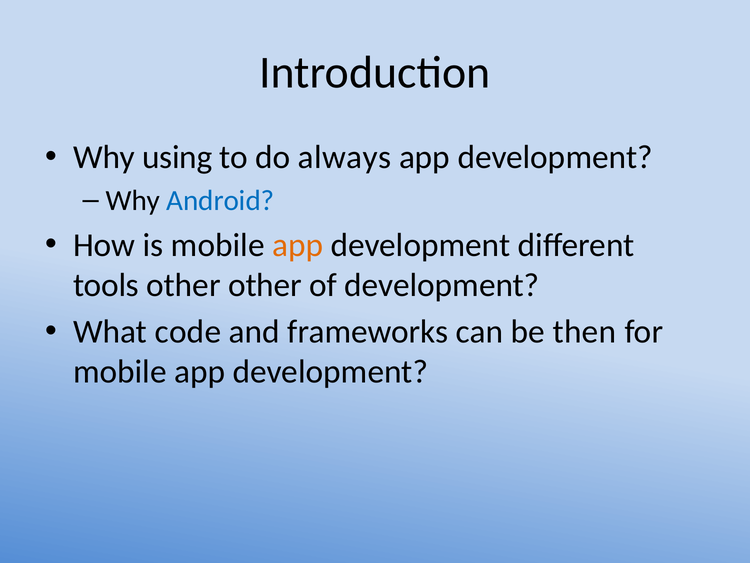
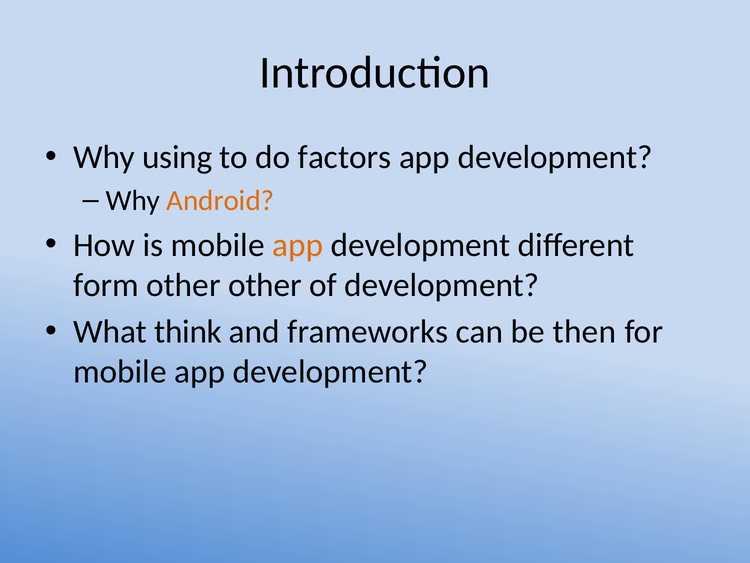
always: always -> factors
Android colour: blue -> orange
tools: tools -> form
code: code -> think
